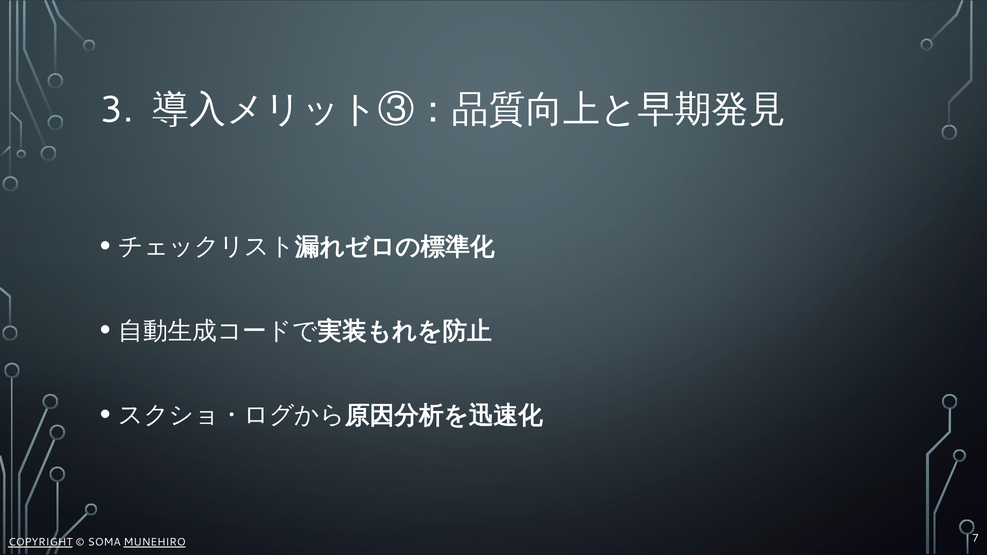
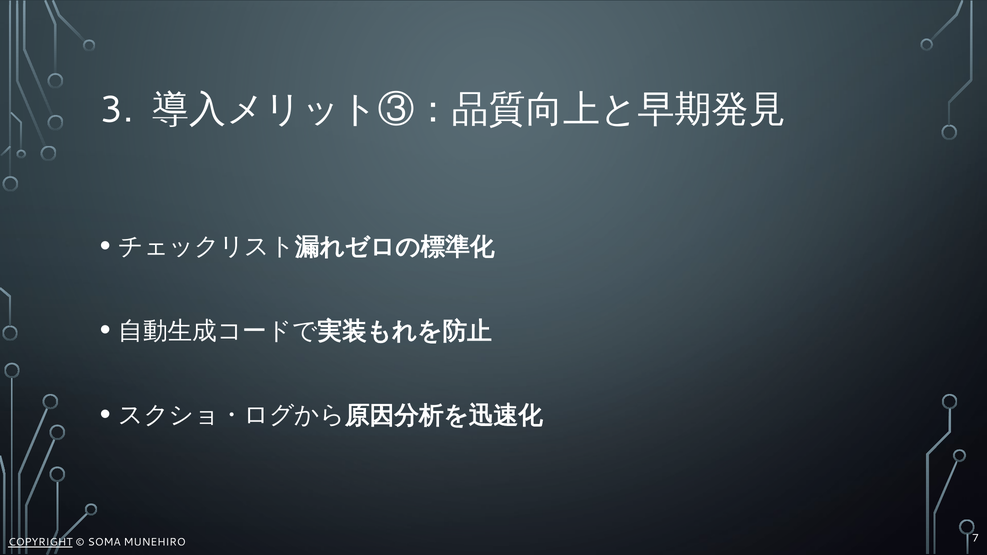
MUNEHIRO underline: present -> none
